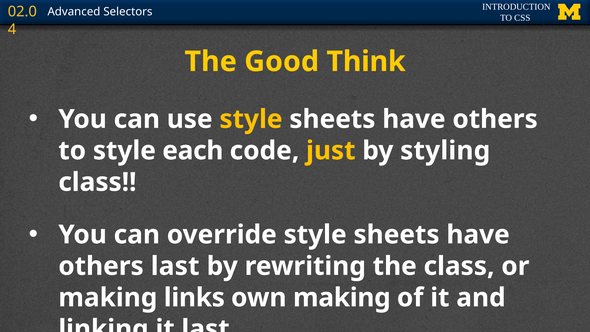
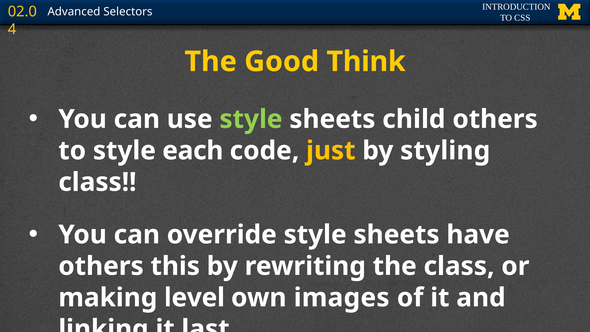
style at (251, 119) colour: yellow -> light green
have at (414, 119): have -> child
others last: last -> this
links: links -> level
own making: making -> images
